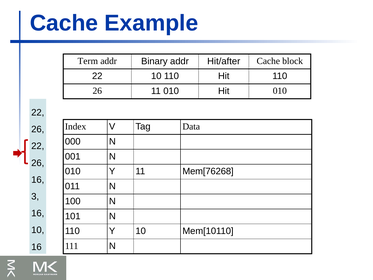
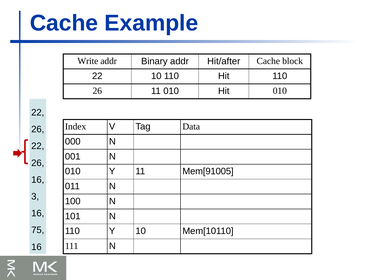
Term: Term -> Write
Mem[76268: Mem[76268 -> Mem[91005
10 at (38, 230): 10 -> 75
